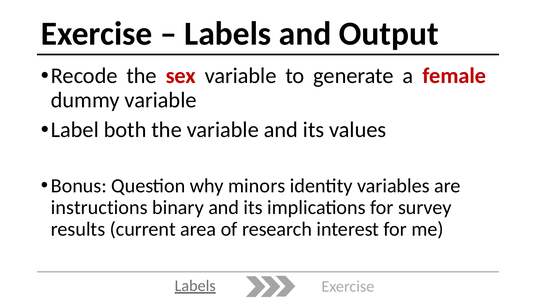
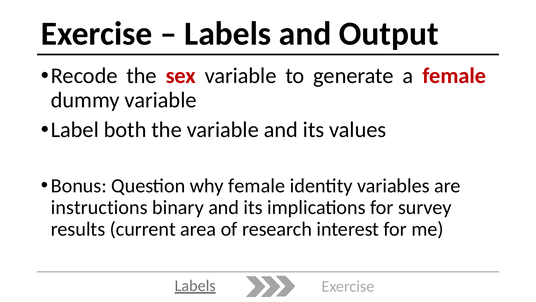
why minors: minors -> female
